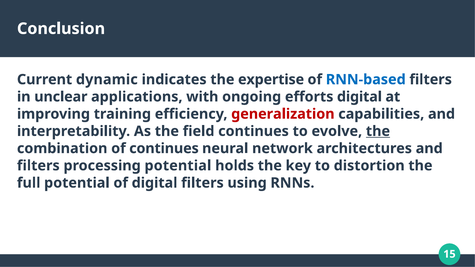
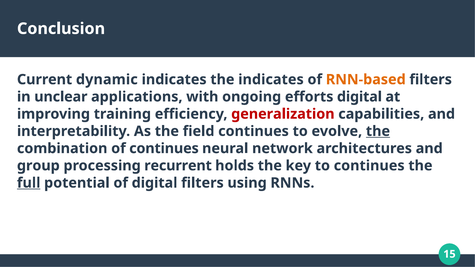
the expertise: expertise -> indicates
RNN-based colour: blue -> orange
filters at (38, 166): filters -> group
processing potential: potential -> recurrent
to distortion: distortion -> continues
full underline: none -> present
